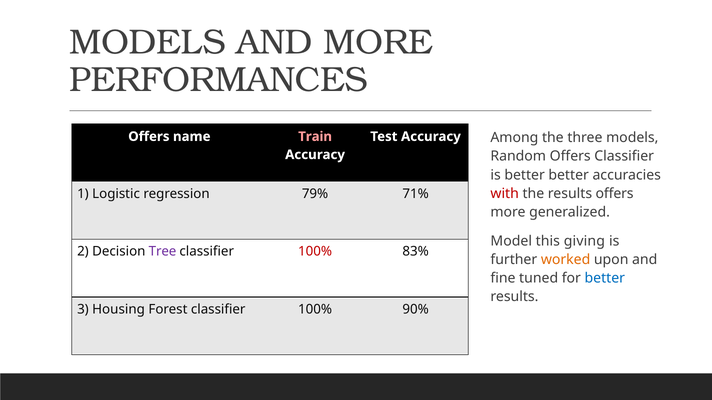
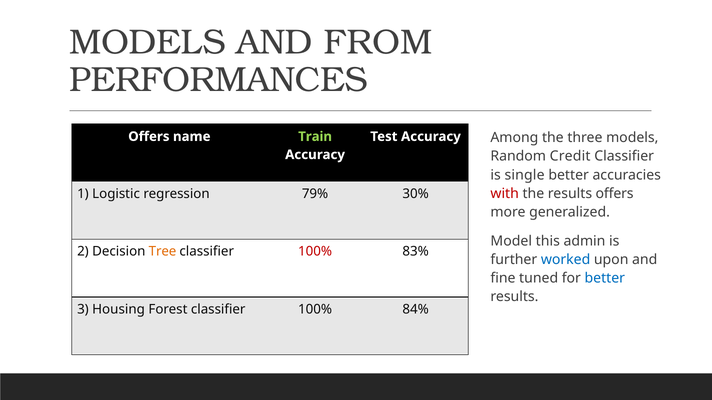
AND MORE: MORE -> FROM
Train colour: pink -> light green
Random Offers: Offers -> Credit
is better: better -> single
71%: 71% -> 30%
giving: giving -> admin
Tree colour: purple -> orange
worked colour: orange -> blue
90%: 90% -> 84%
